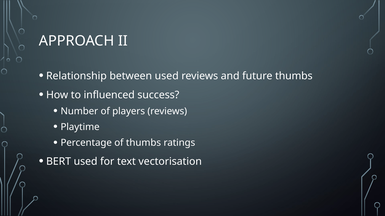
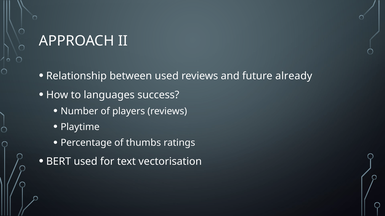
future thumbs: thumbs -> already
influenced: influenced -> languages
